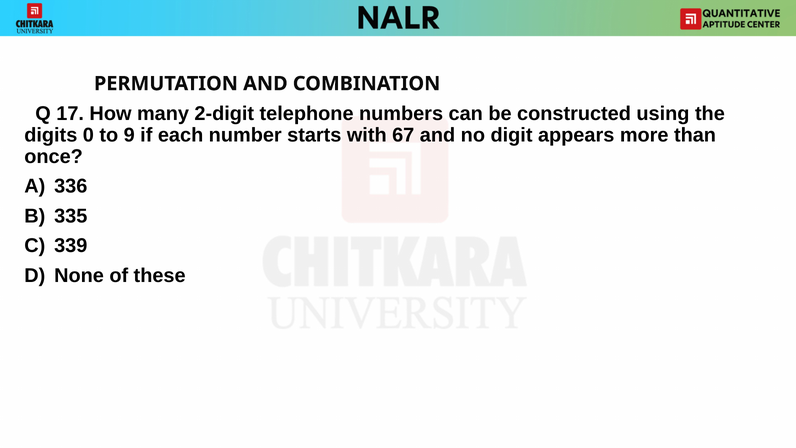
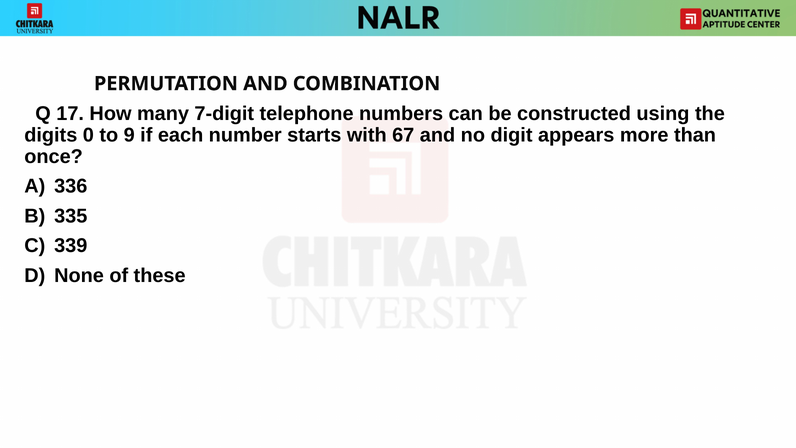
2-digit: 2-digit -> 7-digit
